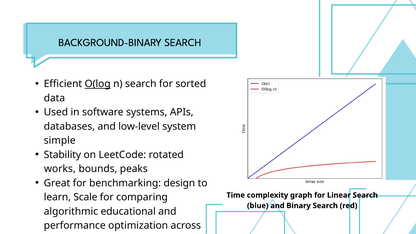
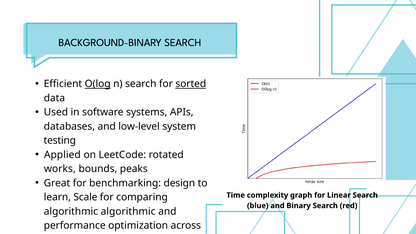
sorted underline: none -> present
simple: simple -> testing
Stability: Stability -> Applied
algorithmic educational: educational -> algorithmic
